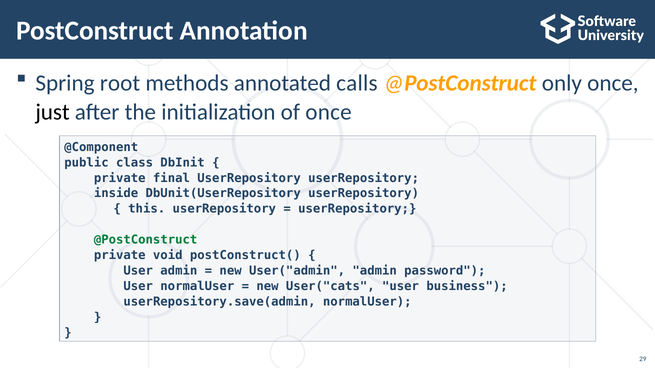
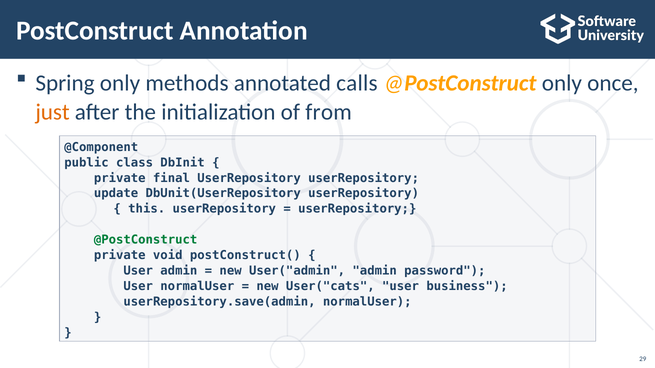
Spring root: root -> only
just colour: black -> orange
of once: once -> from
inside: inside -> update
